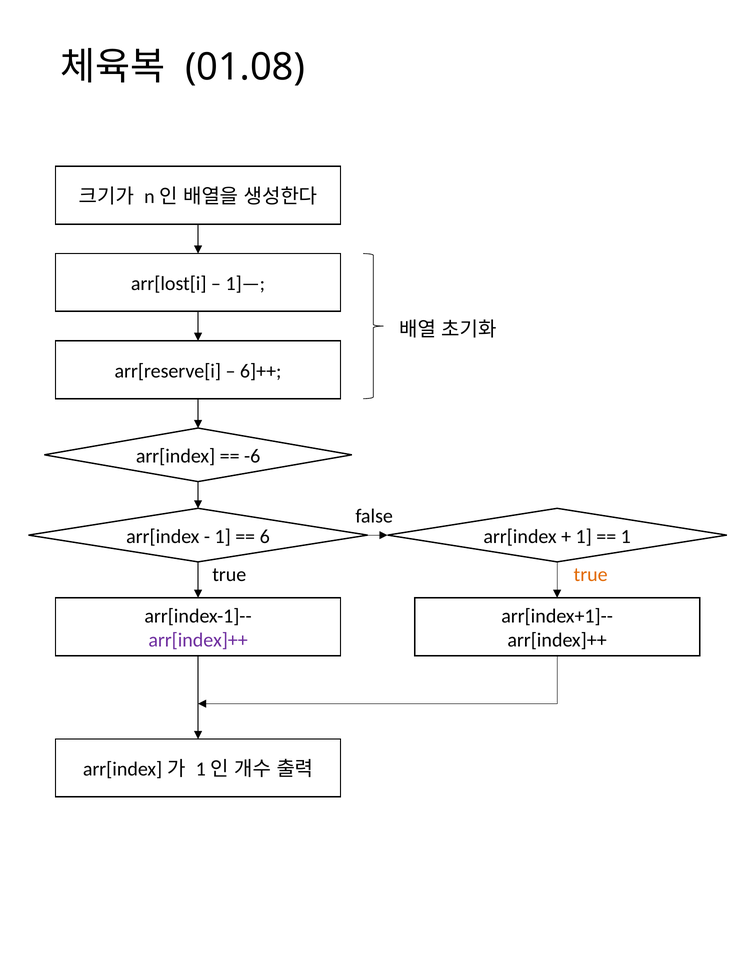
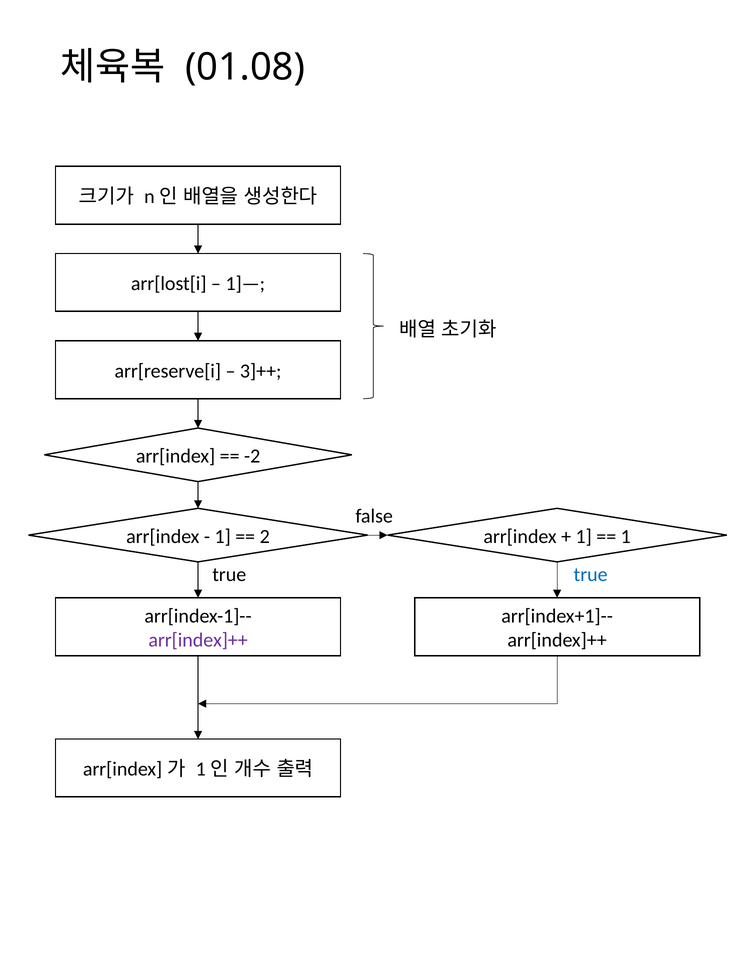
6]++: 6]++ -> 3]++
-6: -6 -> -2
6: 6 -> 2
true at (591, 575) colour: orange -> blue
